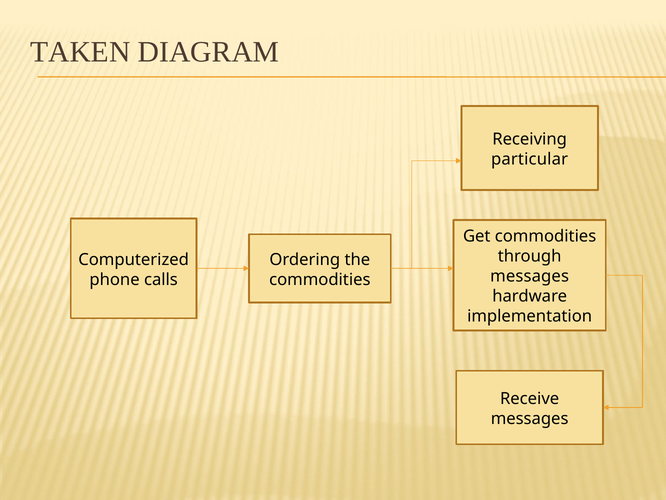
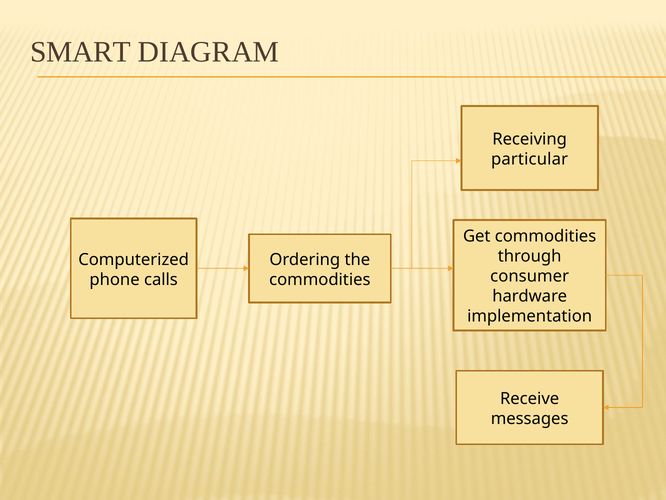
TAKEN: TAKEN -> SMART
messages at (530, 276): messages -> consumer
